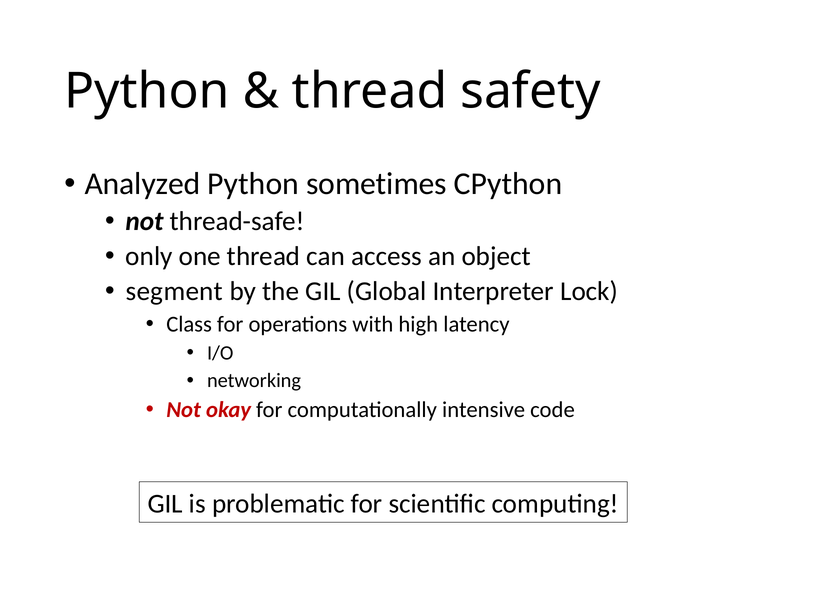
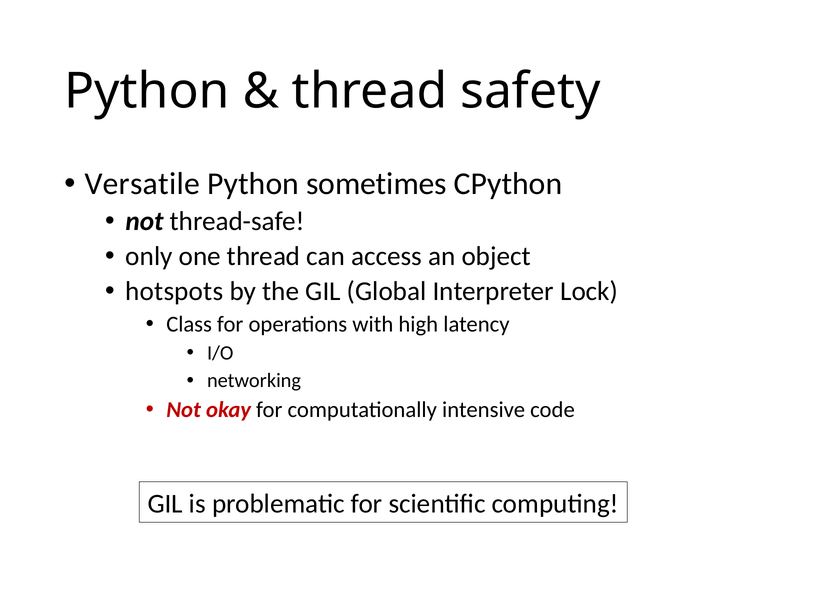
Analyzed: Analyzed -> Versatile
segment: segment -> hotspots
